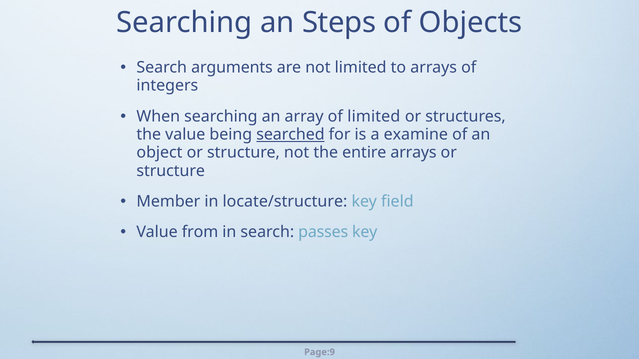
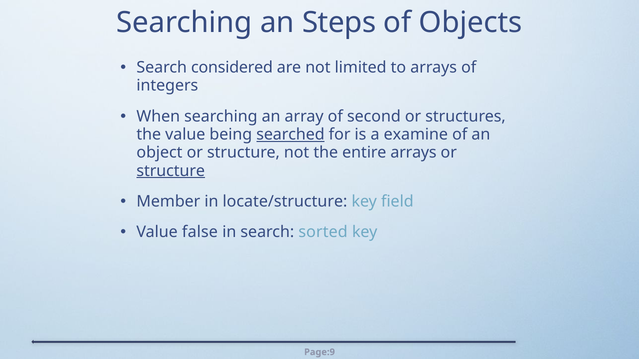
arguments: arguments -> considered
of limited: limited -> second
structure at (171, 171) underline: none -> present
from: from -> false
passes: passes -> sorted
